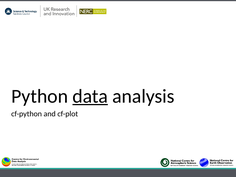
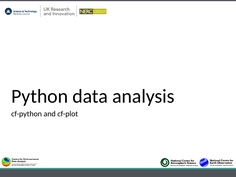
data underline: present -> none
